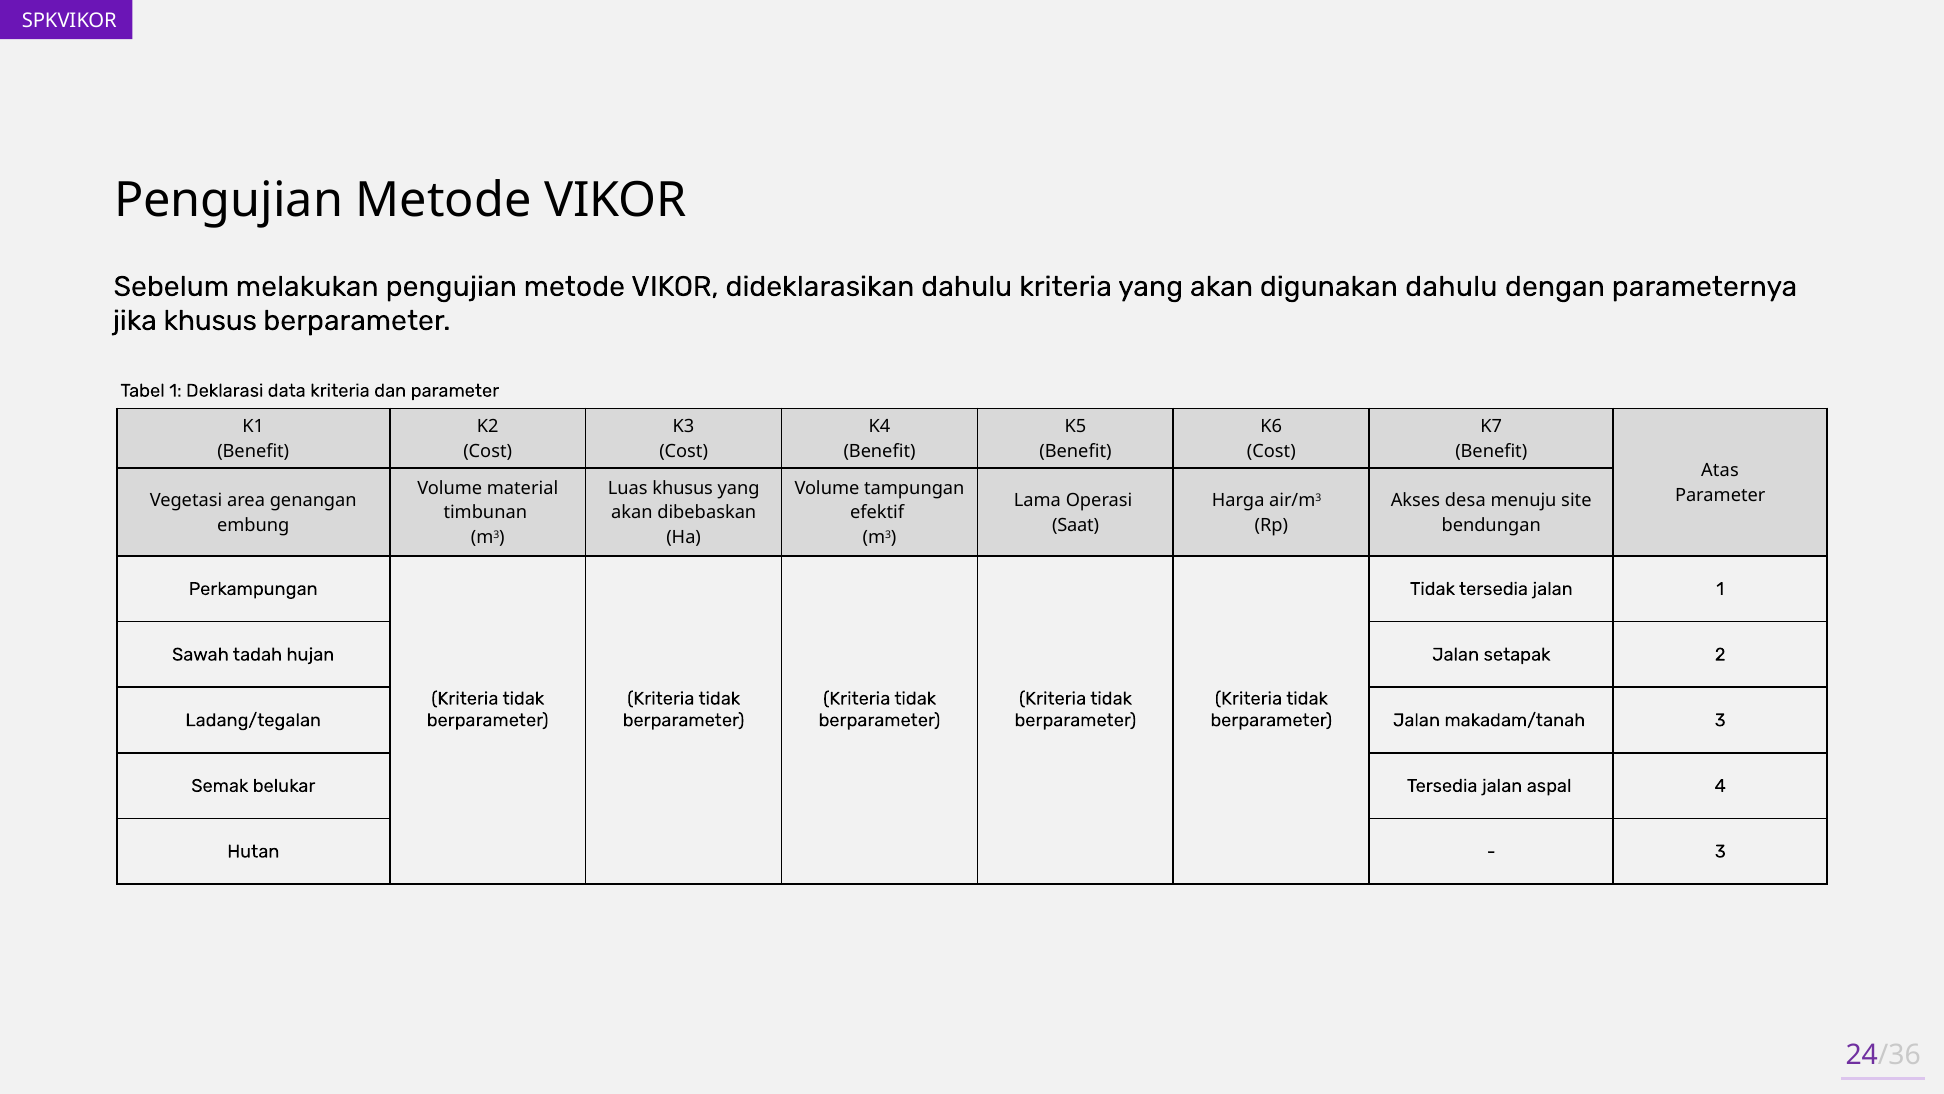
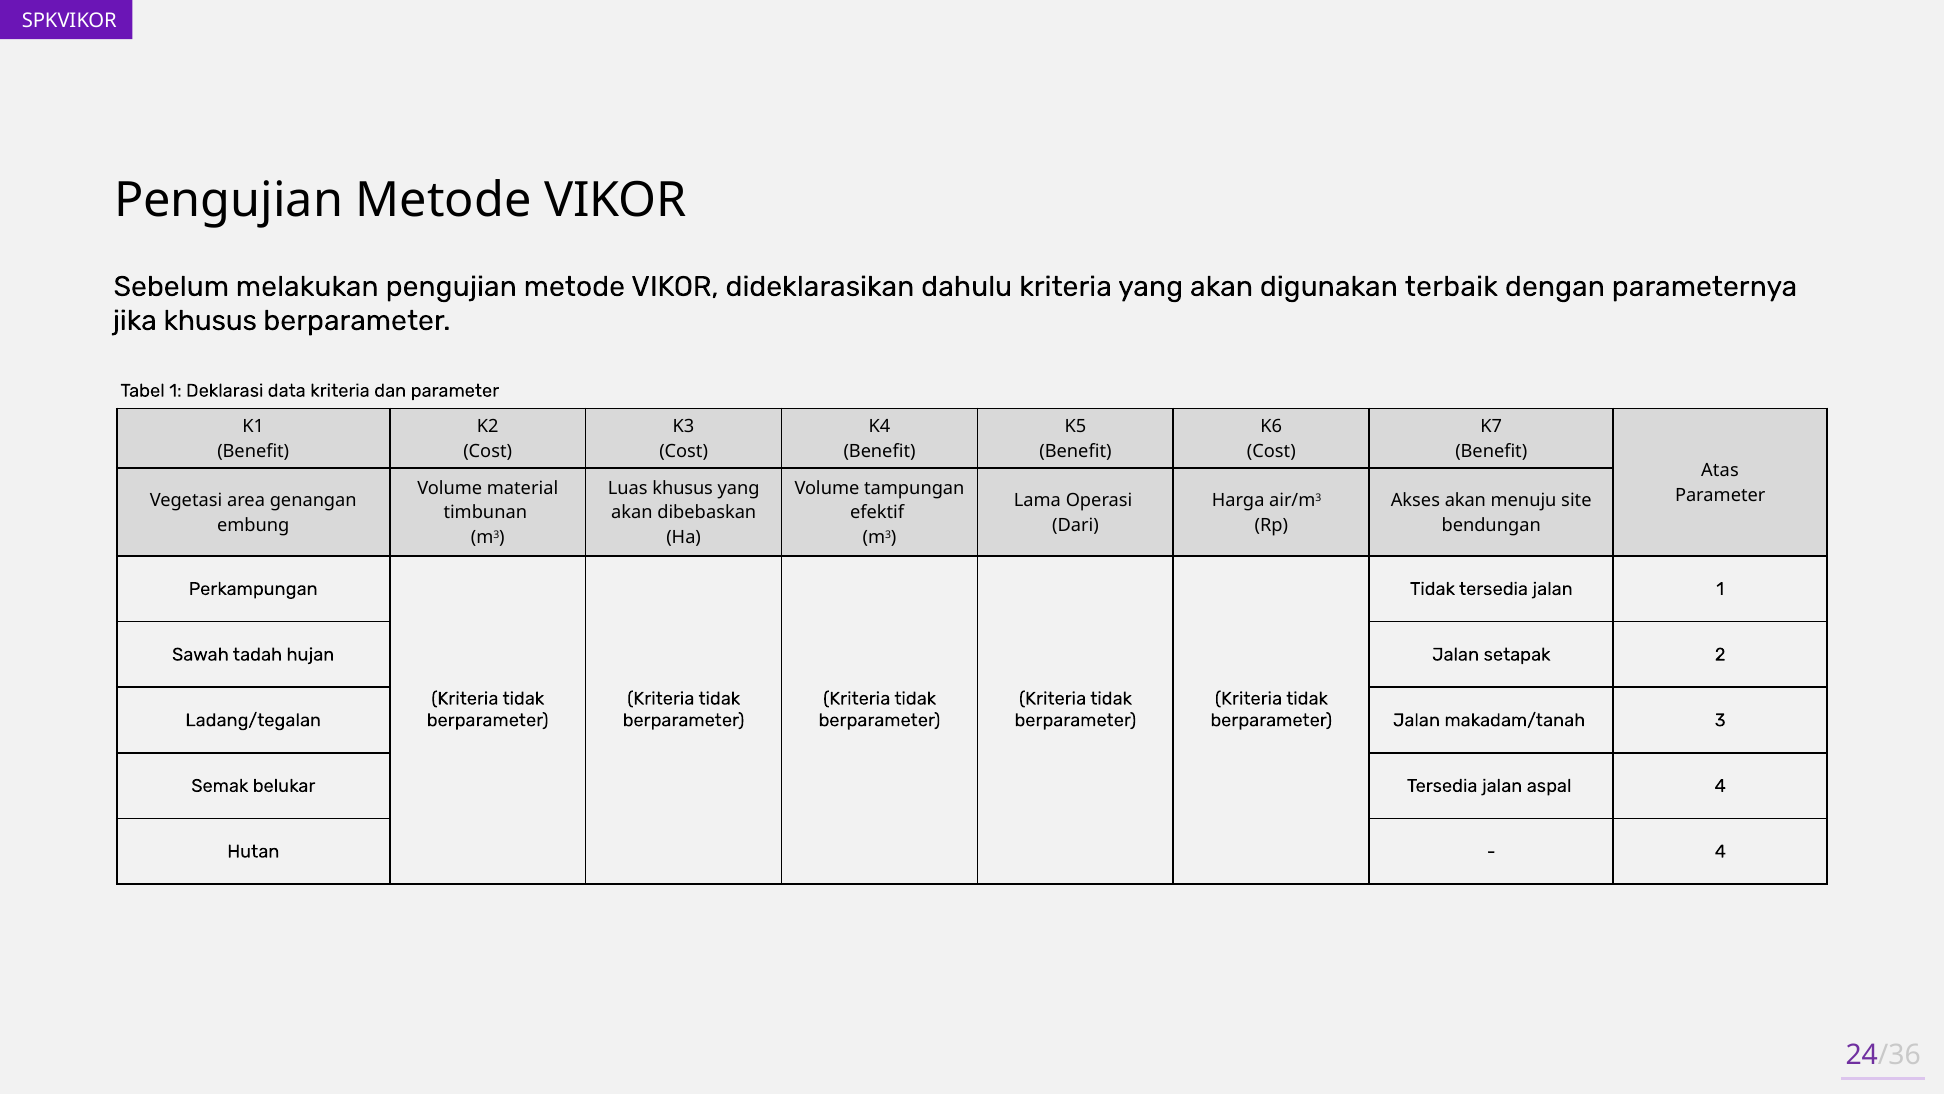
digunakan dahulu: dahulu -> terbaik
Akses desa: desa -> akan
Saat: Saat -> Dari
3 at (1720, 851): 3 -> 4
